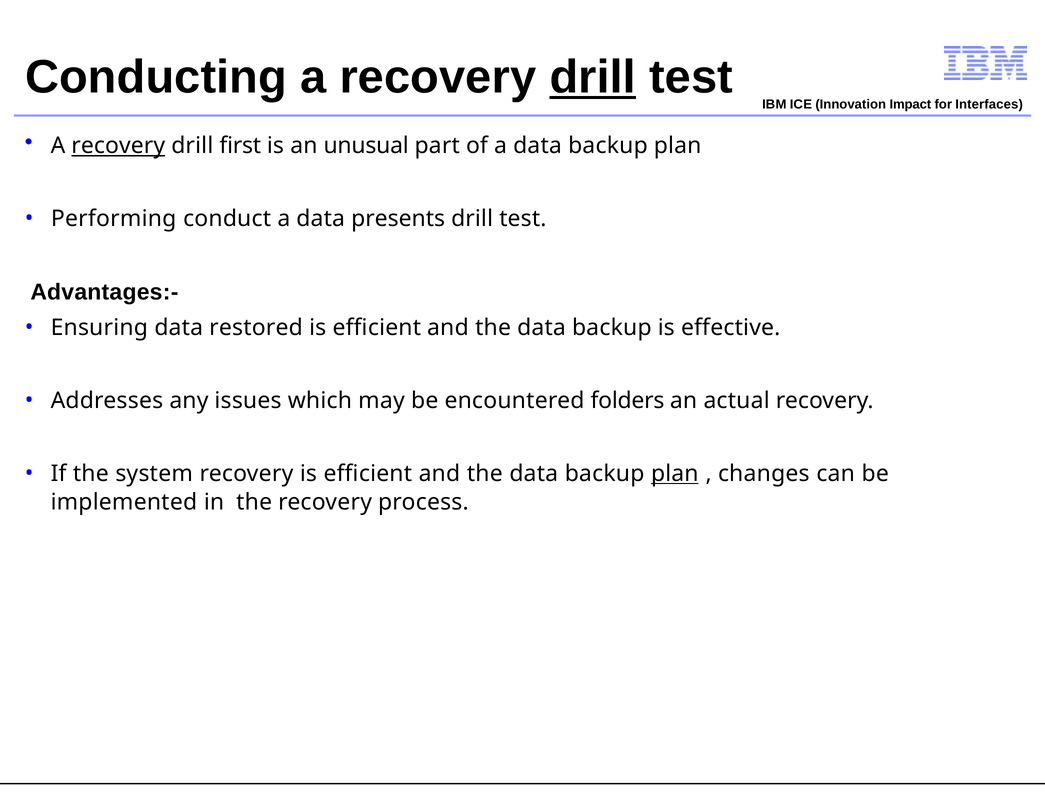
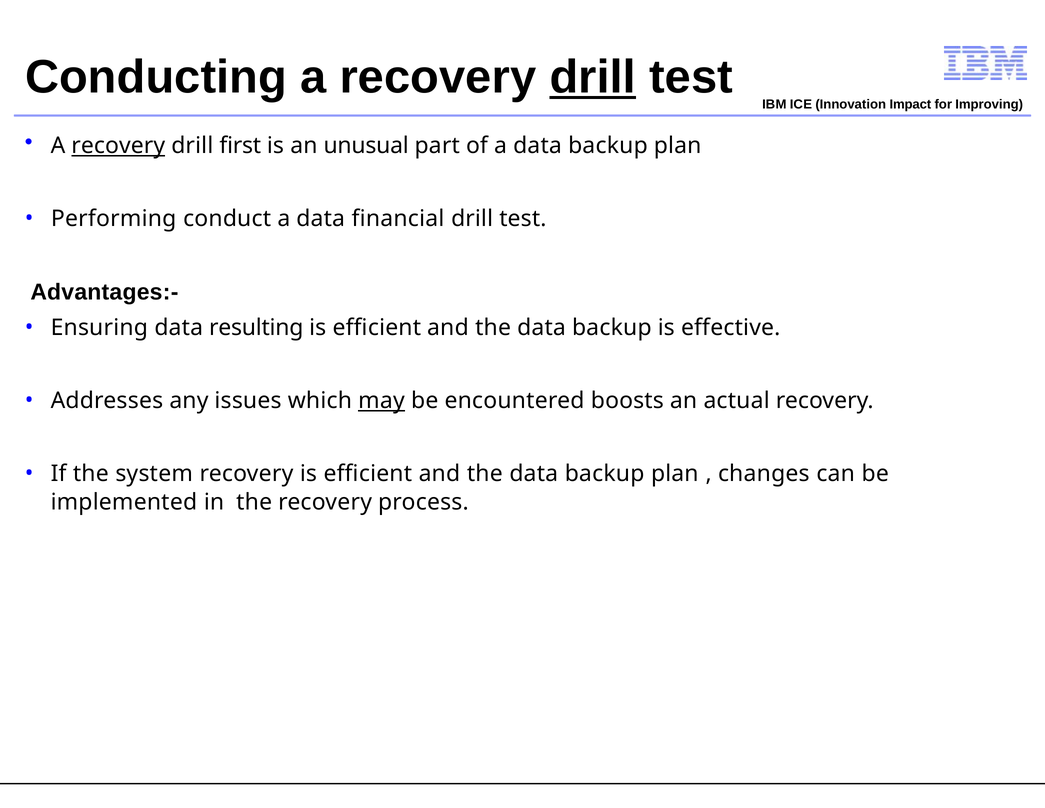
Interfaces: Interfaces -> Improving
presents: presents -> financial
restored: restored -> resulting
may underline: none -> present
folders: folders -> boosts
plan at (675, 474) underline: present -> none
